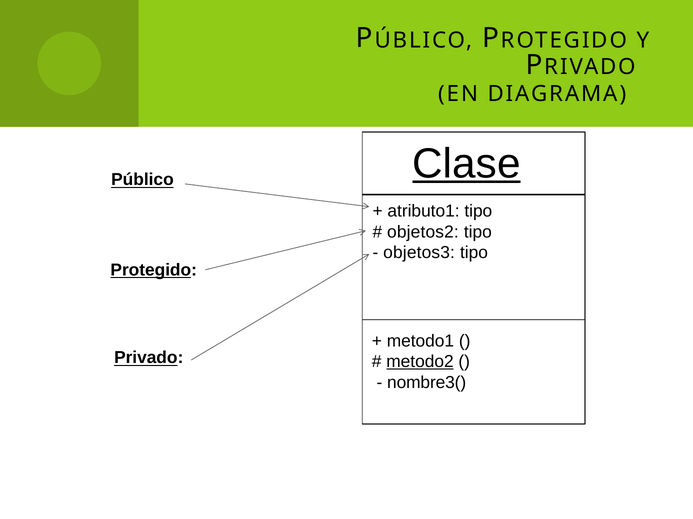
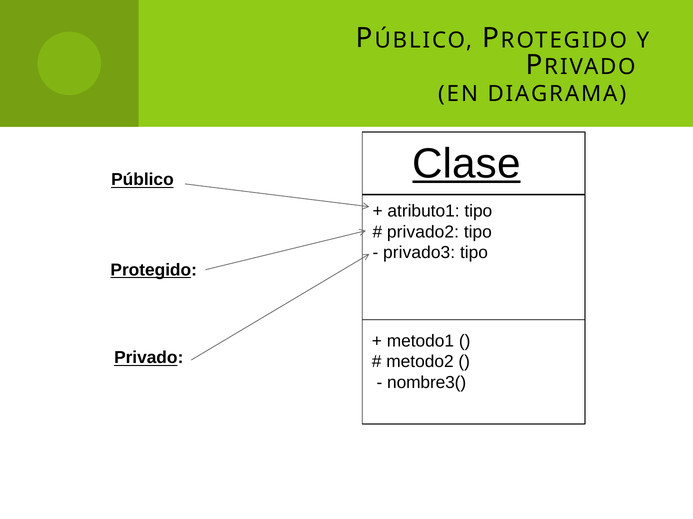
objetos2: objetos2 -> privado2
objetos3: objetos3 -> privado3
metodo2 underline: present -> none
